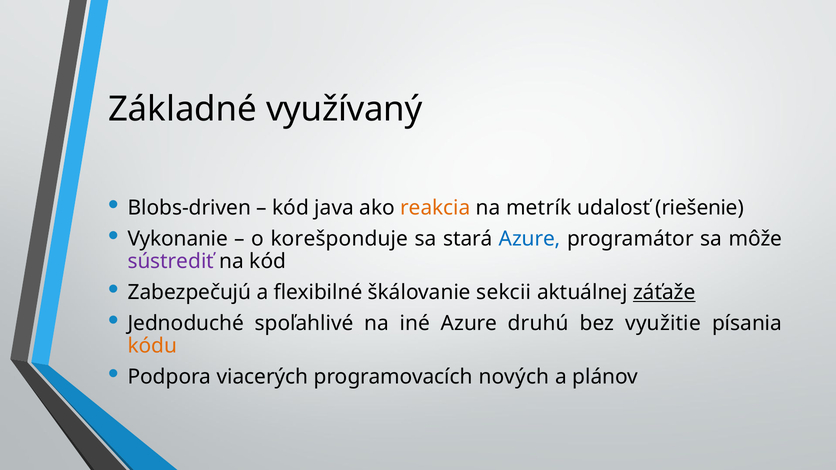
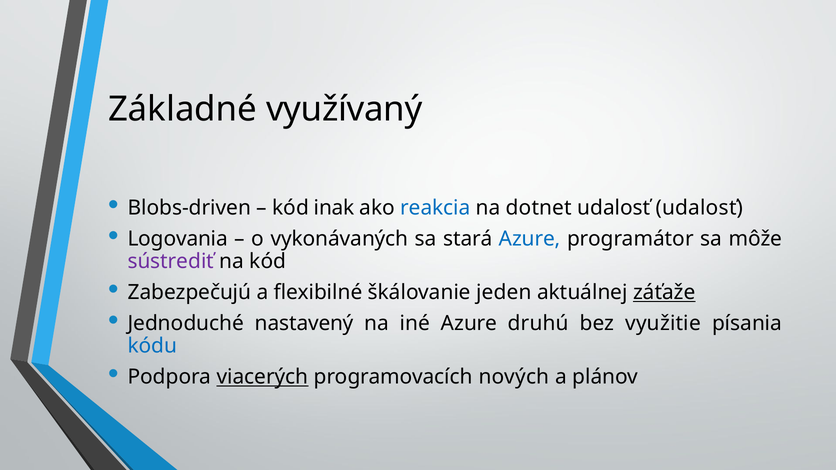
java: java -> inak
reakcia colour: orange -> blue
metrík: metrík -> dotnet
udalosť riešenie: riešenie -> udalosť
Vykonanie: Vykonanie -> Logovania
korešponduje: korešponduje -> vykonávaných
sekcii: sekcii -> jeden
spoľahlivé: spoľahlivé -> nastavený
kódu colour: orange -> blue
viacerých underline: none -> present
